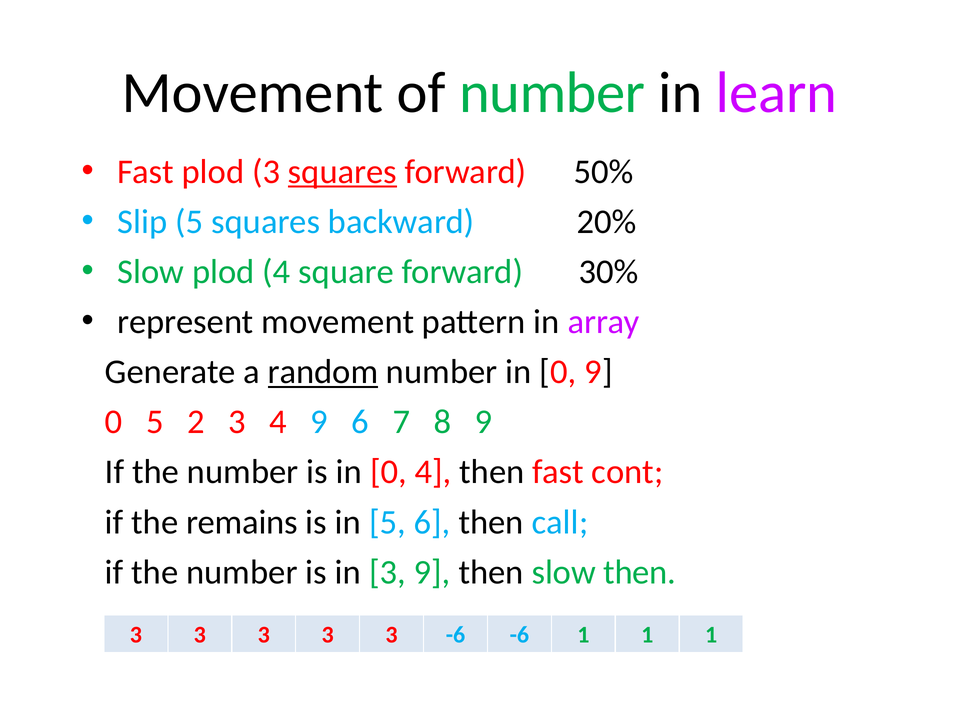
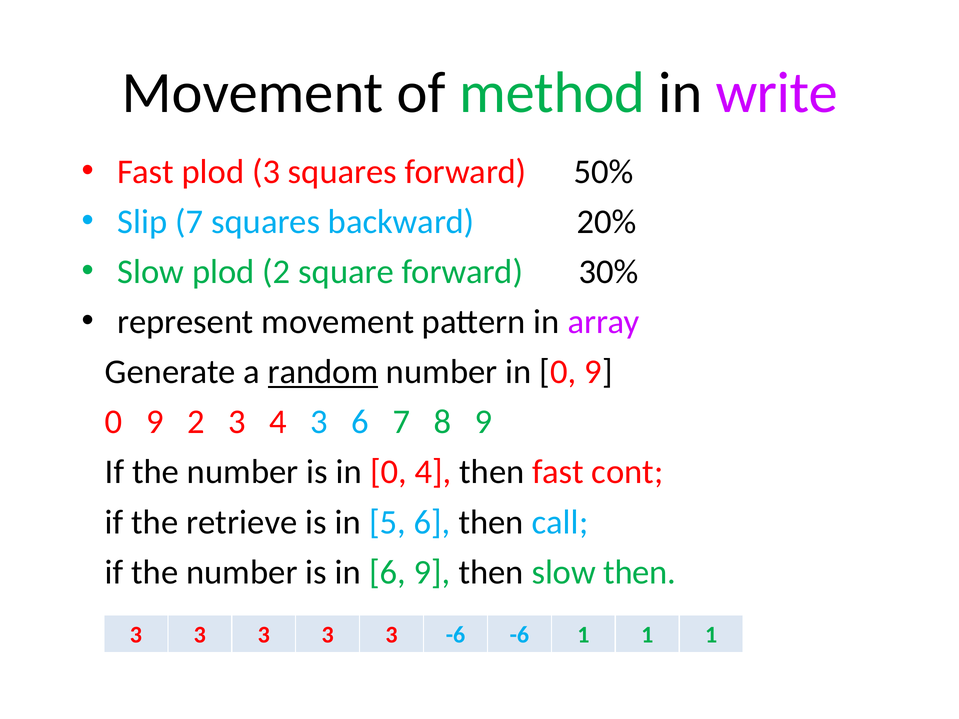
of number: number -> method
learn: learn -> write
squares at (342, 172) underline: present -> none
Slip 5: 5 -> 7
plod 4: 4 -> 2
5 at (155, 422): 5 -> 9
4 9: 9 -> 3
remains: remains -> retrieve
in 3: 3 -> 6
